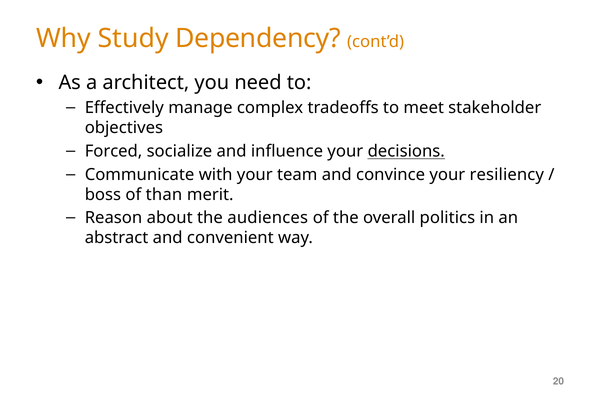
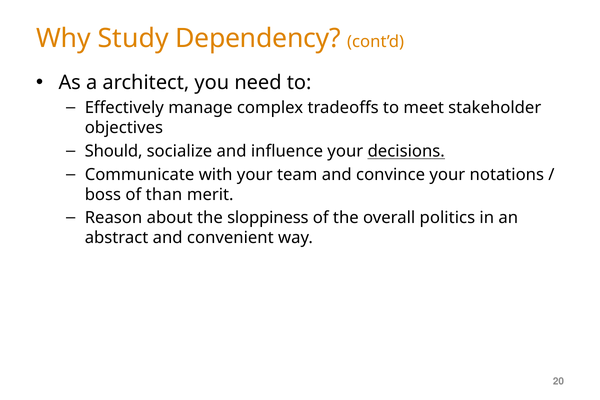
Forced: Forced -> Should
resiliency: resiliency -> notations
audiences: audiences -> sloppiness
